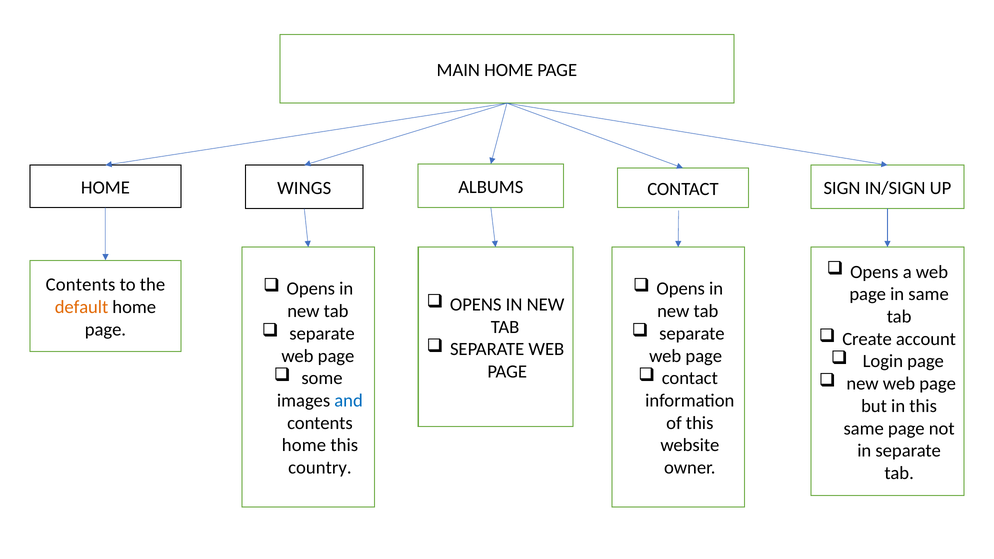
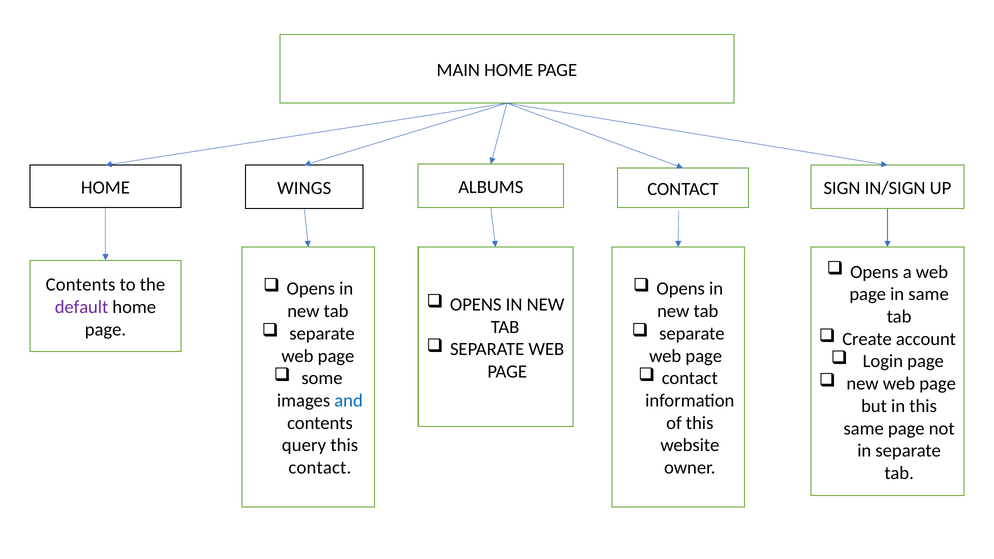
default colour: orange -> purple
home at (304, 445): home -> query
country at (320, 468): country -> contact
